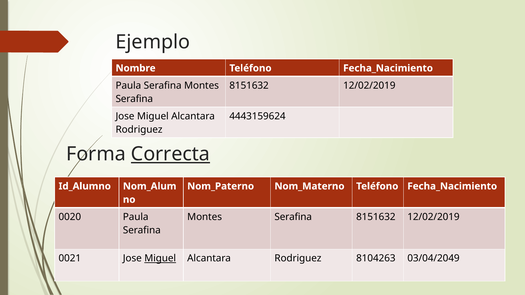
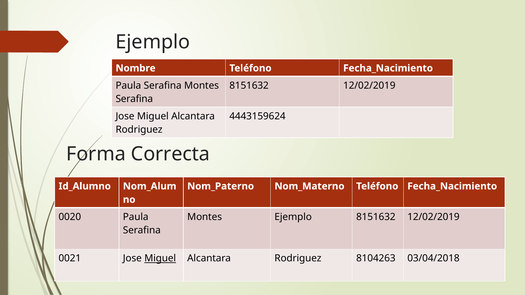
Correcta underline: present -> none
Serafina at (293, 217): Serafina -> Ejemplo
03/04/2049: 03/04/2049 -> 03/04/2018
